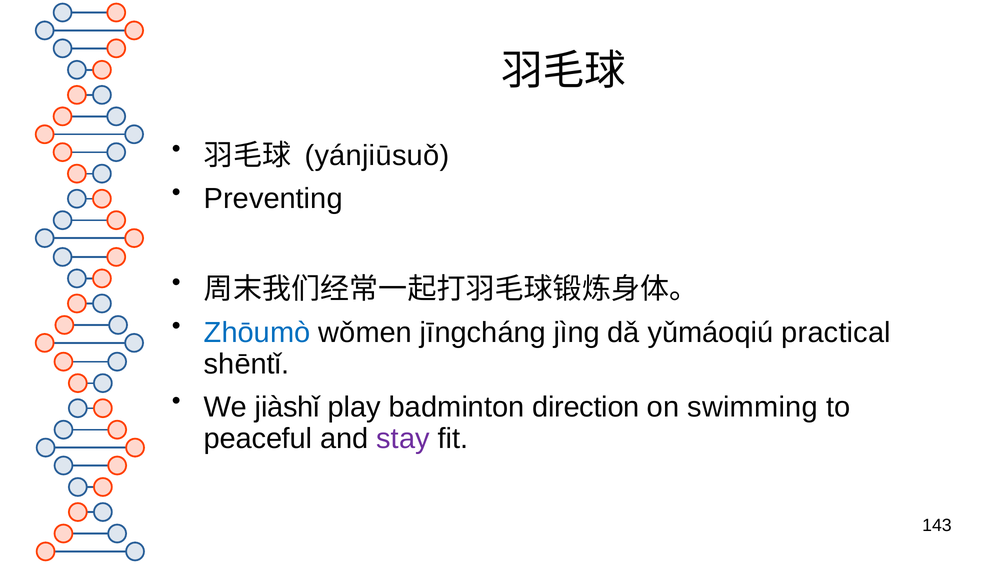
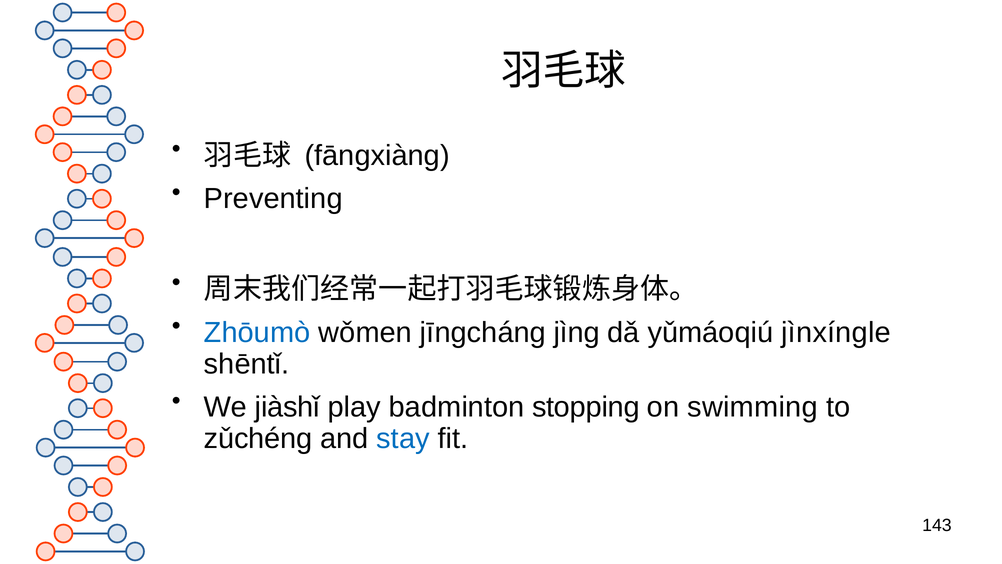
yánjiūsuǒ: yánjiūsuǒ -> fāngxiàng
practical: practical -> jìnxíngle
direction: direction -> stopping
peaceful: peaceful -> zǔchéng
stay colour: purple -> blue
